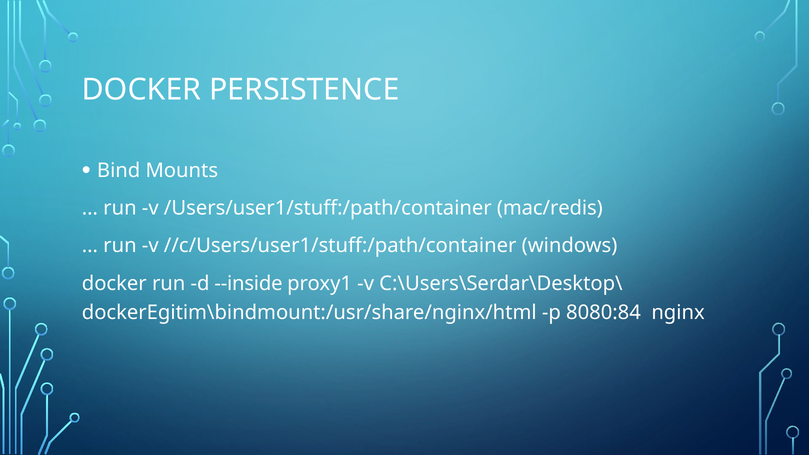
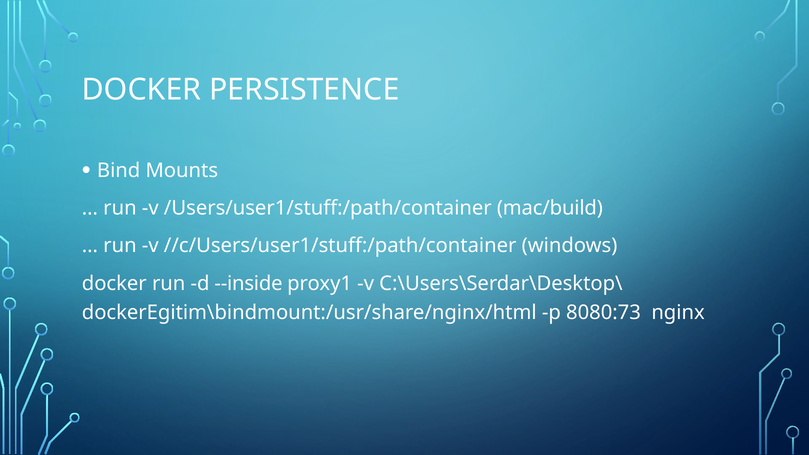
mac/redis: mac/redis -> mac/build
8080:84: 8080:84 -> 8080:73
